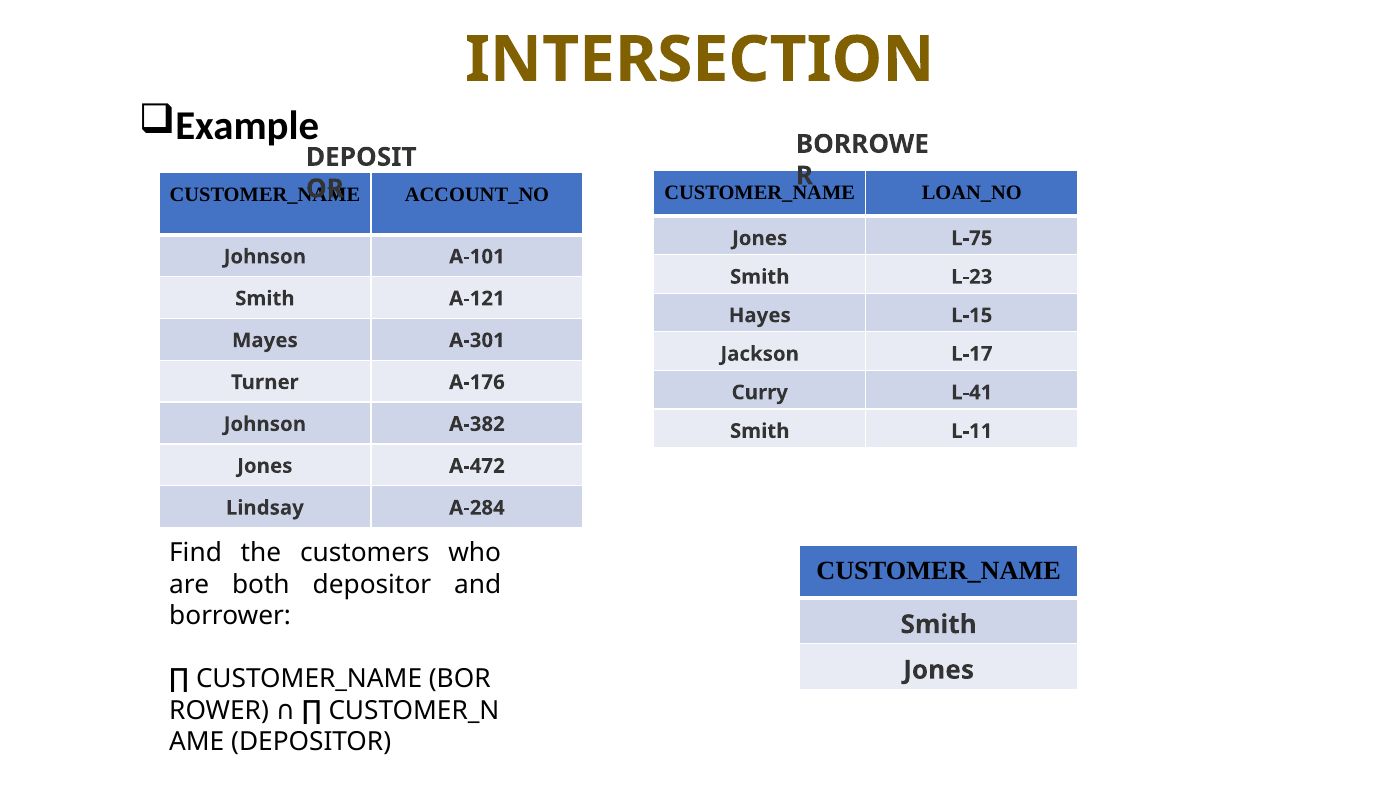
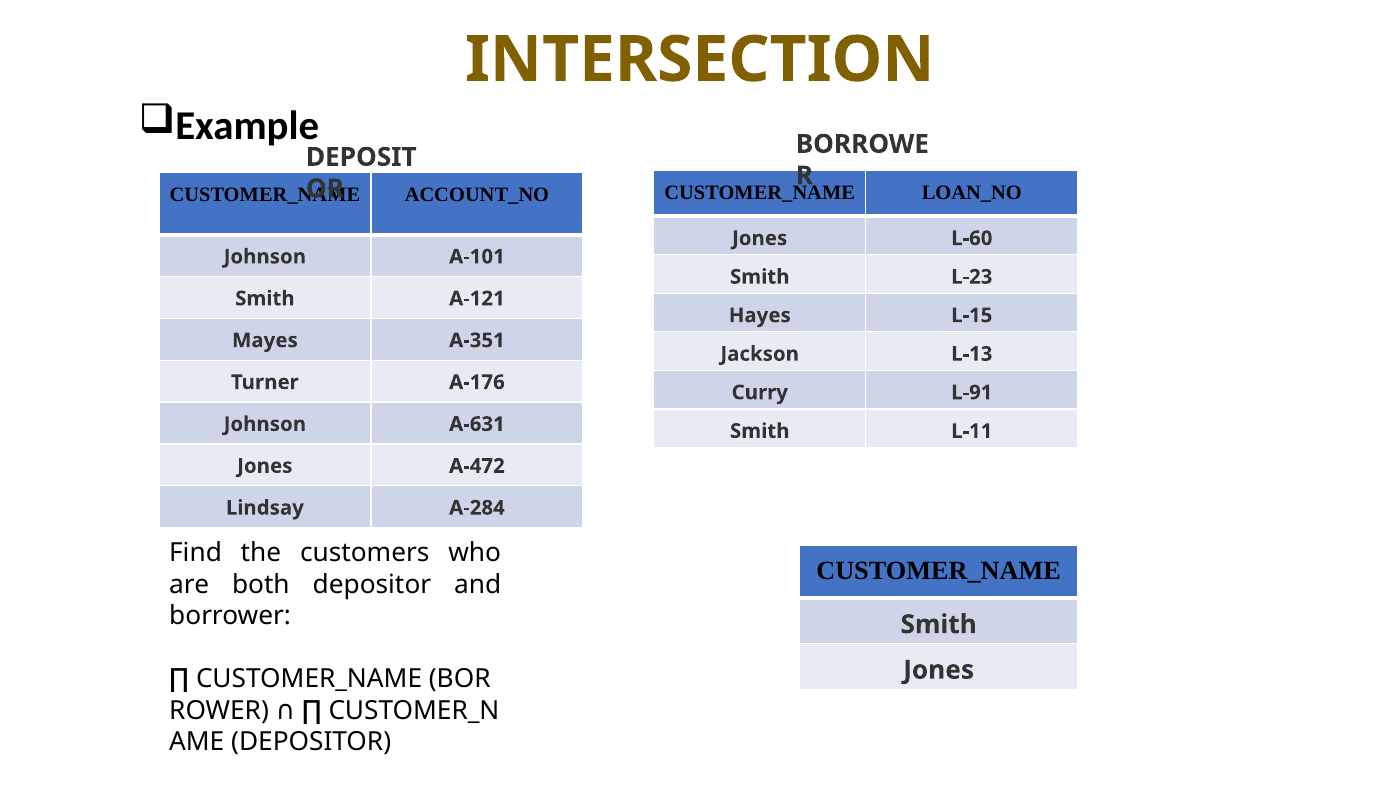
L-75: L-75 -> L-60
A-301: A-301 -> A-351
L-17: L-17 -> L-13
L-41: L-41 -> L-91
A-382: A-382 -> A-631
